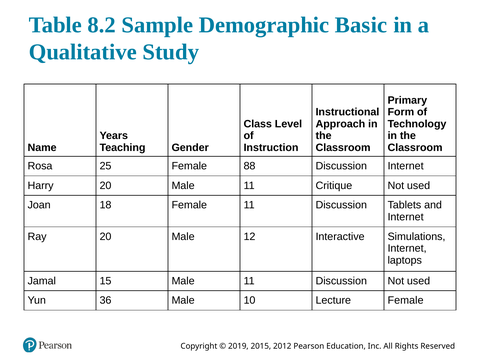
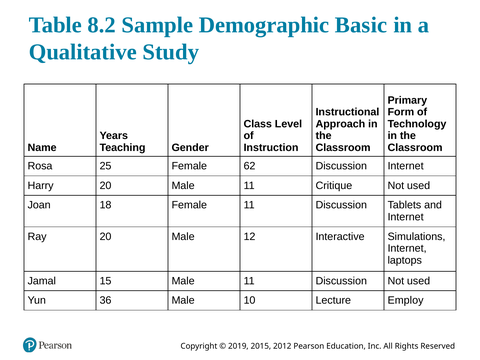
88: 88 -> 62
Lecture Female: Female -> Employ
